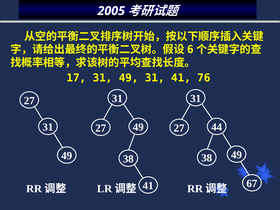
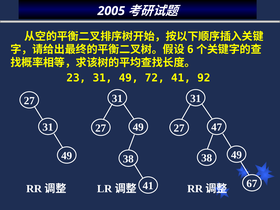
17: 17 -> 23
49 31: 31 -> 72
76: 76 -> 92
44: 44 -> 47
